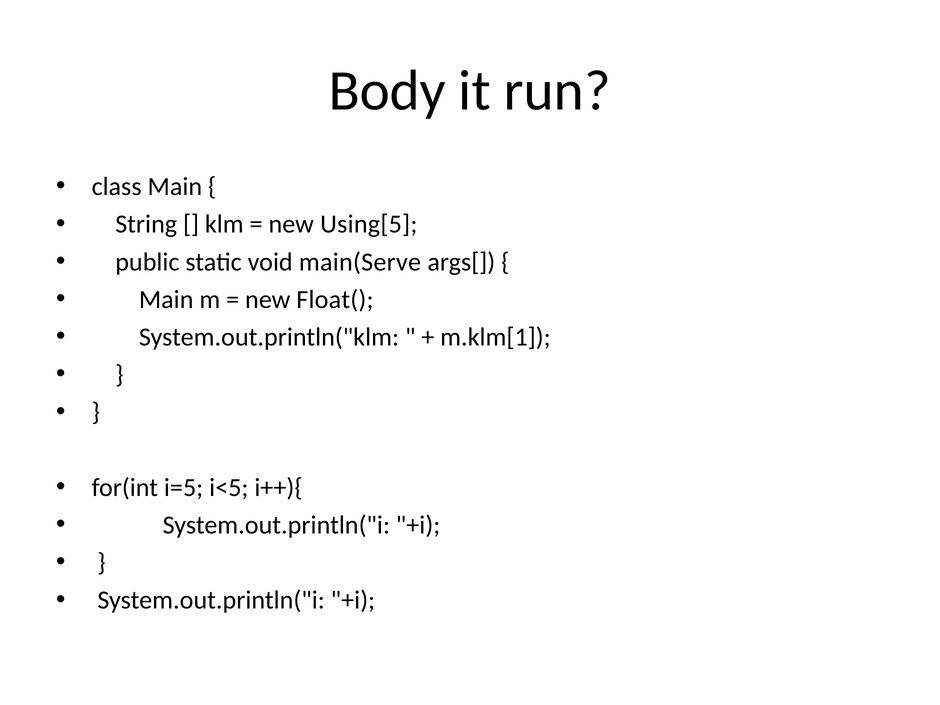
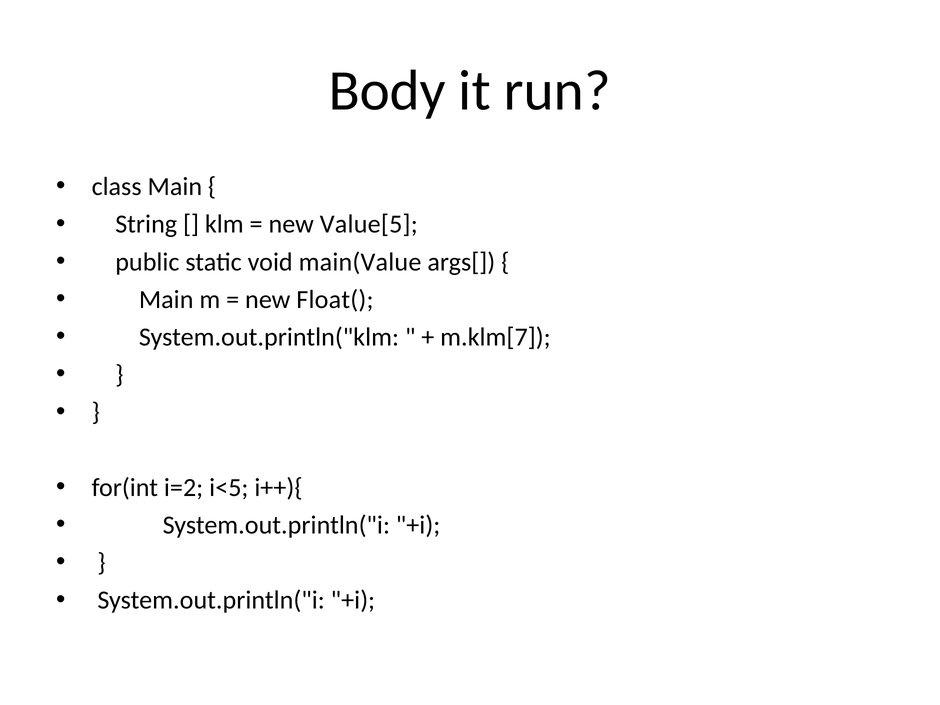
Using[5: Using[5 -> Value[5
main(Serve: main(Serve -> main(Value
m.klm[1: m.klm[1 -> m.klm[7
i=5: i=5 -> i=2
